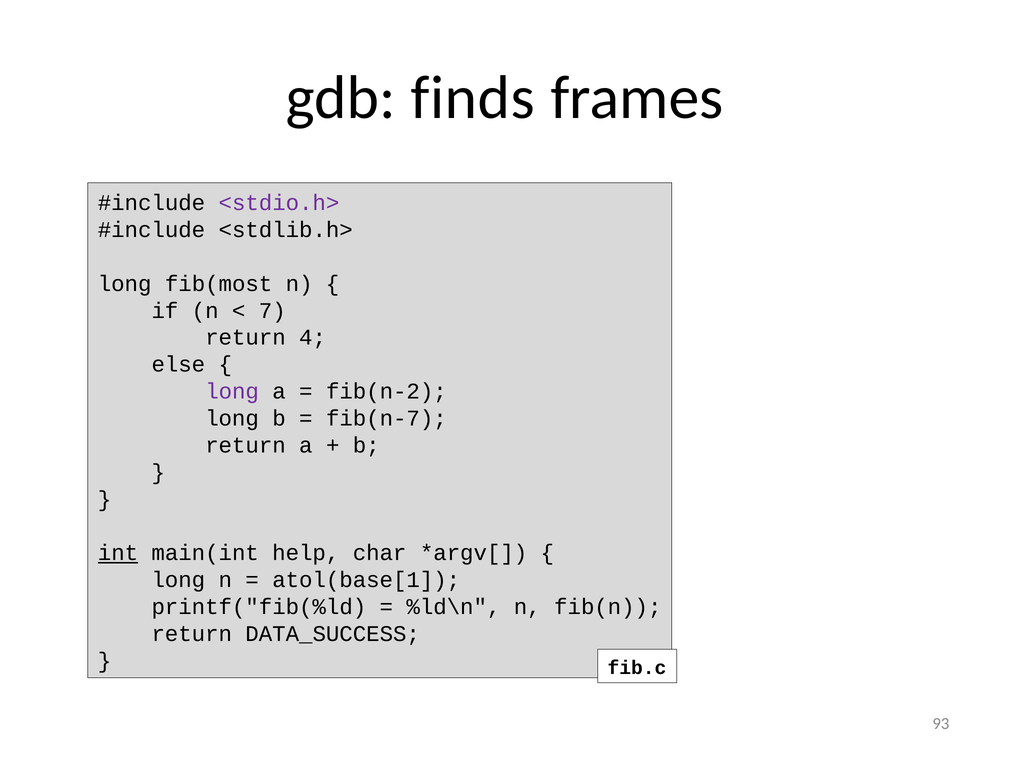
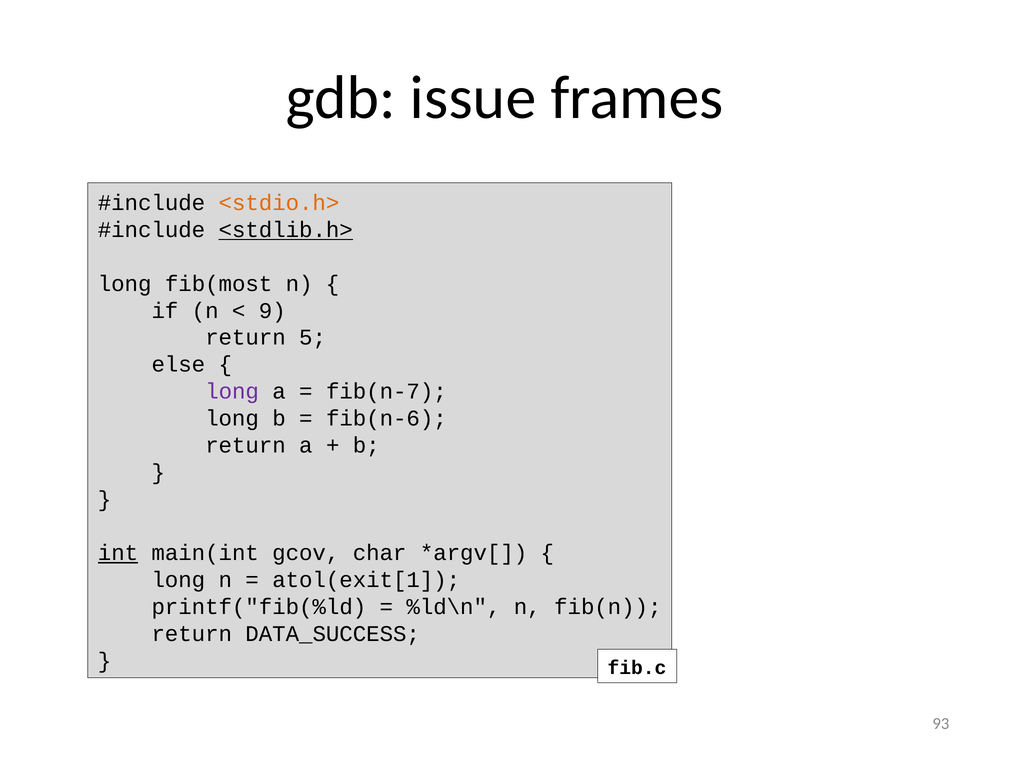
finds: finds -> issue
<stdio.h> colour: purple -> orange
<stdlib.h> underline: none -> present
7: 7 -> 9
4: 4 -> 5
fib(n-2: fib(n-2 -> fib(n-7
fib(n-7: fib(n-7 -> fib(n-6
help: help -> gcov
atol(base[1: atol(base[1 -> atol(exit[1
